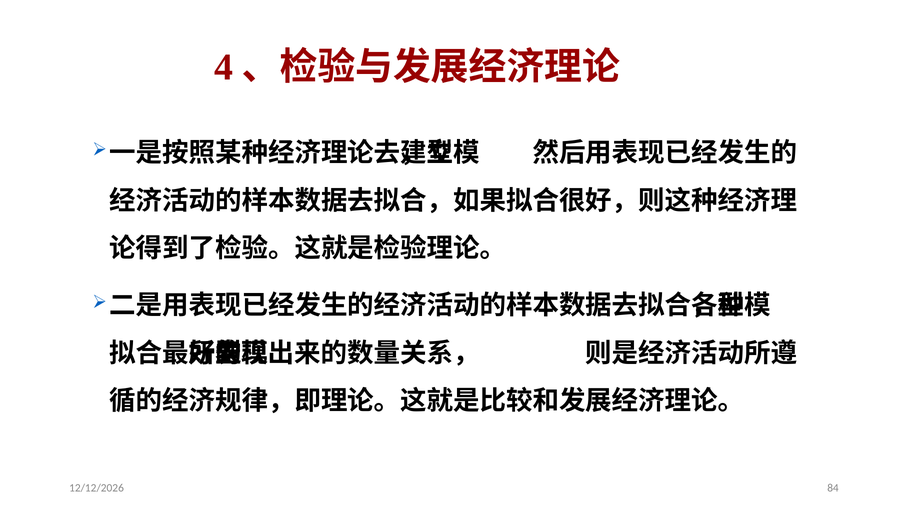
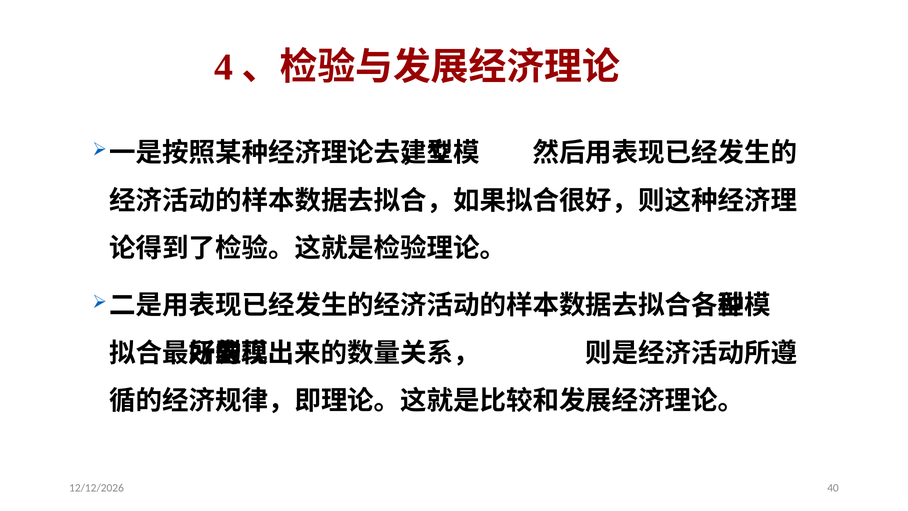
84: 84 -> 40
